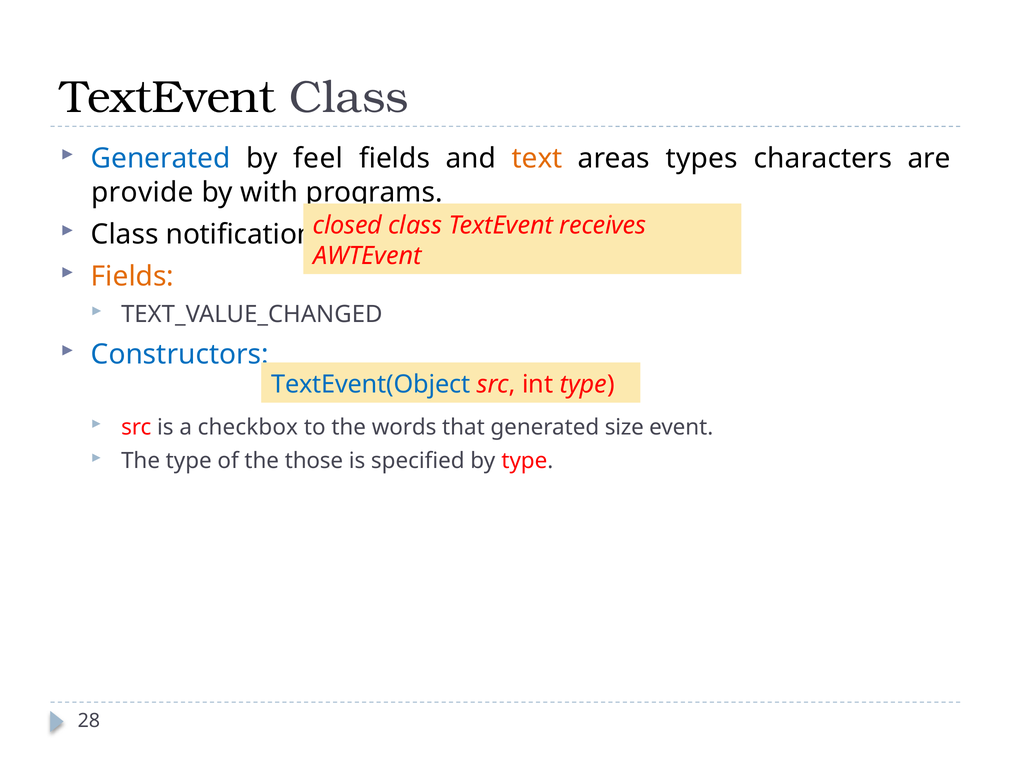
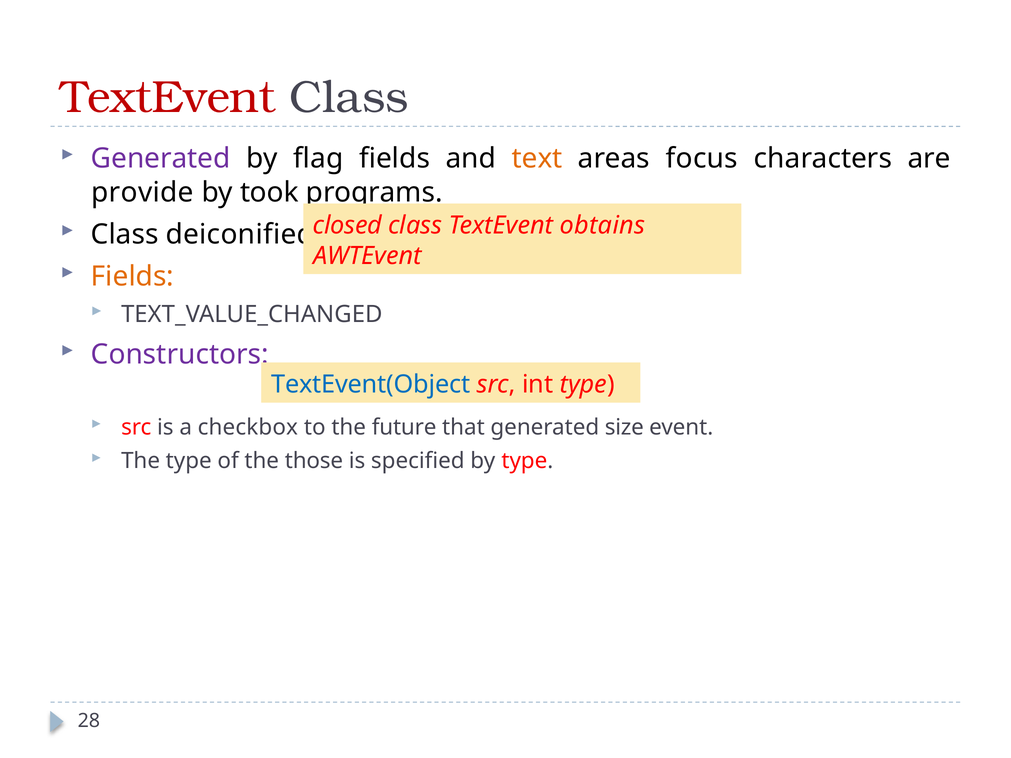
TextEvent at (168, 98) colour: black -> red
Generated at (161, 159) colour: blue -> purple
feel: feel -> flag
types: types -> focus
with: with -> took
receives: receives -> obtains
notification: notification -> deiconified
Constructors colour: blue -> purple
words: words -> future
